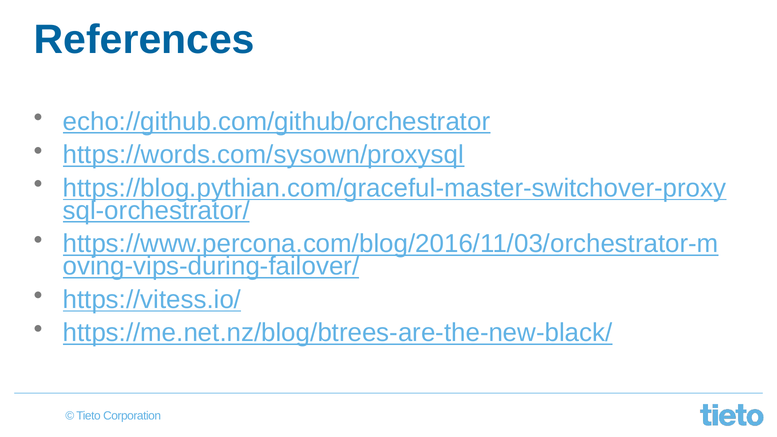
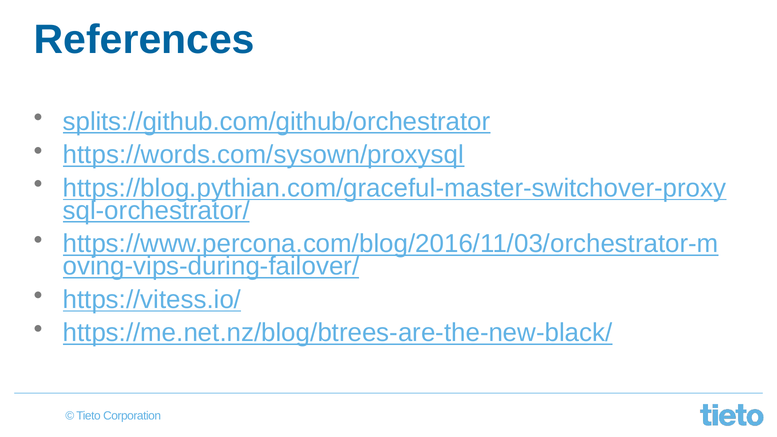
echo://github.com/github/orchestrator: echo://github.com/github/orchestrator -> splits://github.com/github/orchestrator
